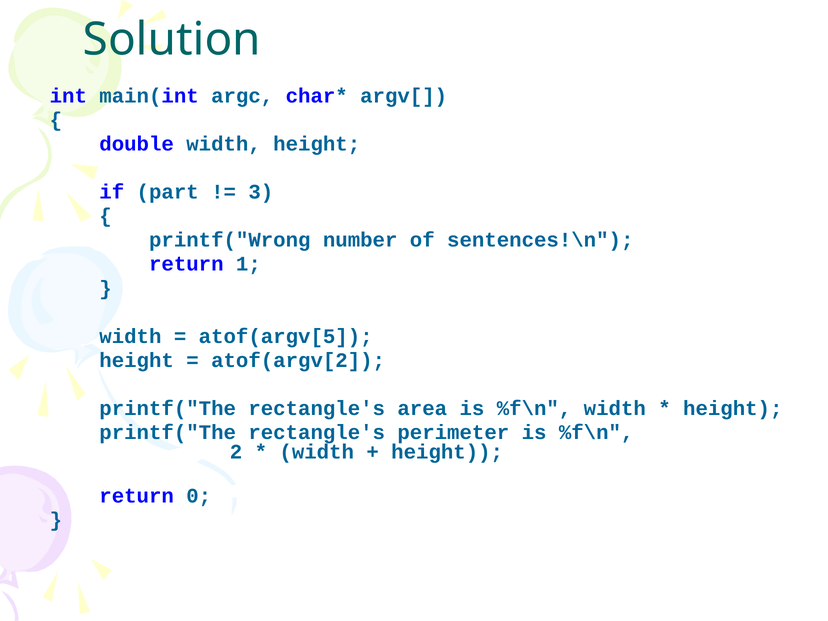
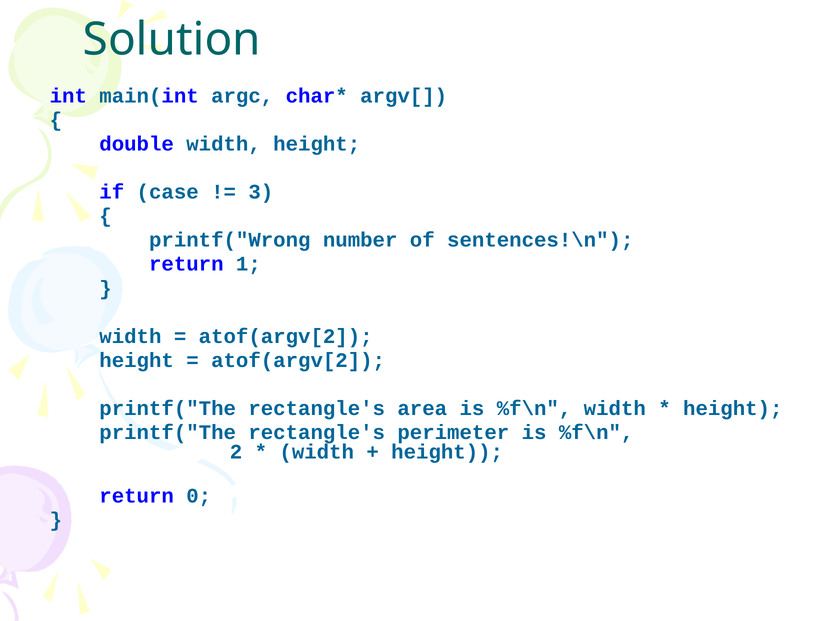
part: part -> case
atof(argv[5 at (286, 336): atof(argv[5 -> atof(argv[2
